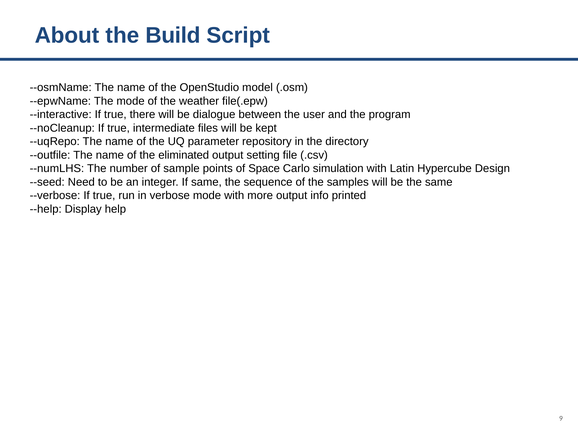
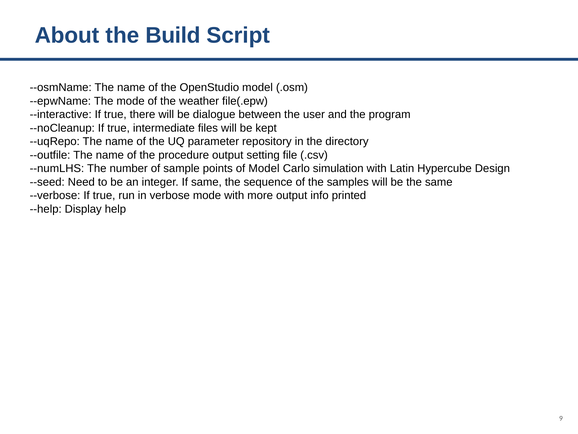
eliminated: eliminated -> procedure
of Space: Space -> Model
